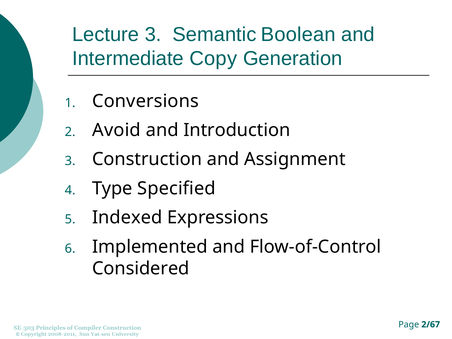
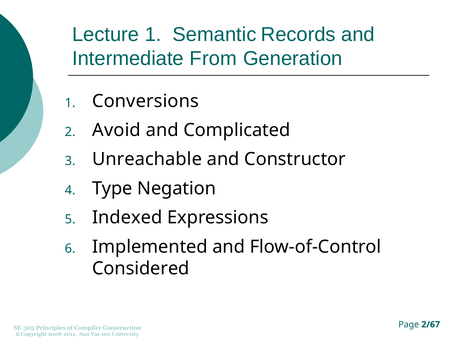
Lecture 3: 3 -> 1
Boolean: Boolean -> Records
Copy: Copy -> From
Introduction: Introduction -> Complicated
Construction at (147, 159): Construction -> Unreachable
Assignment: Assignment -> Constructor
Specified: Specified -> Negation
